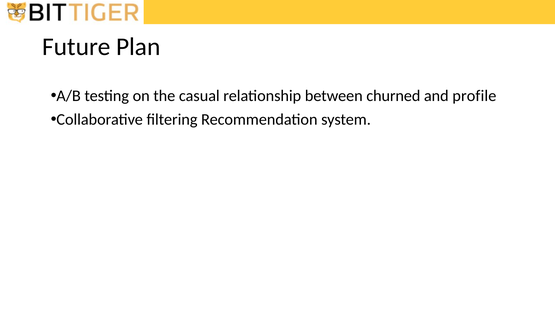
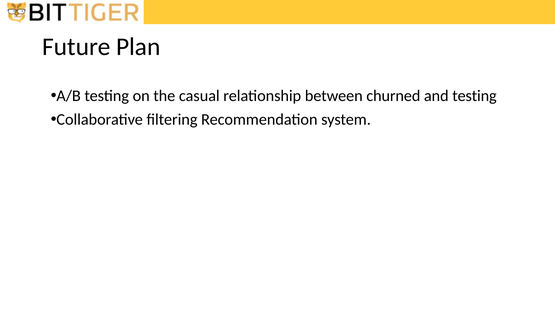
and profile: profile -> testing
